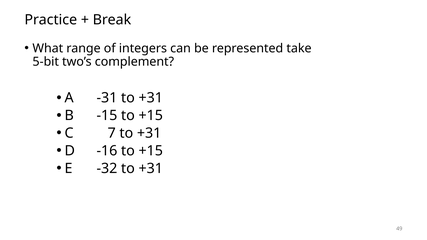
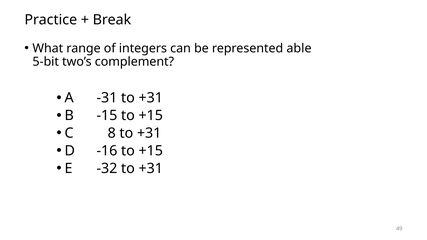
take: take -> able
7: 7 -> 8
